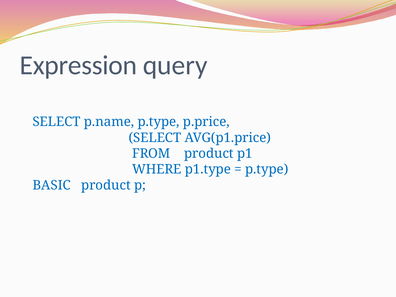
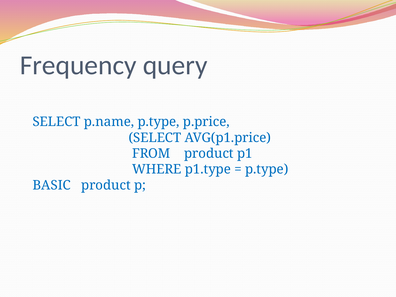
Expression: Expression -> Frequency
